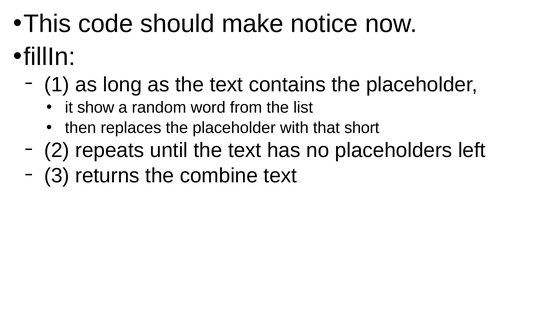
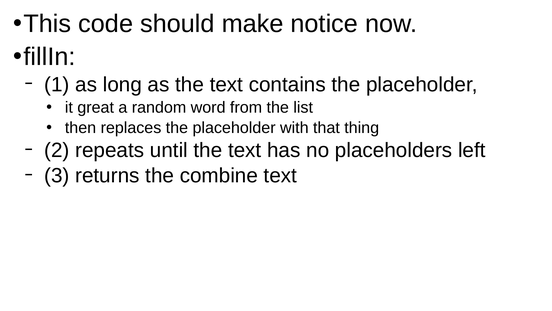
show: show -> great
short: short -> thing
